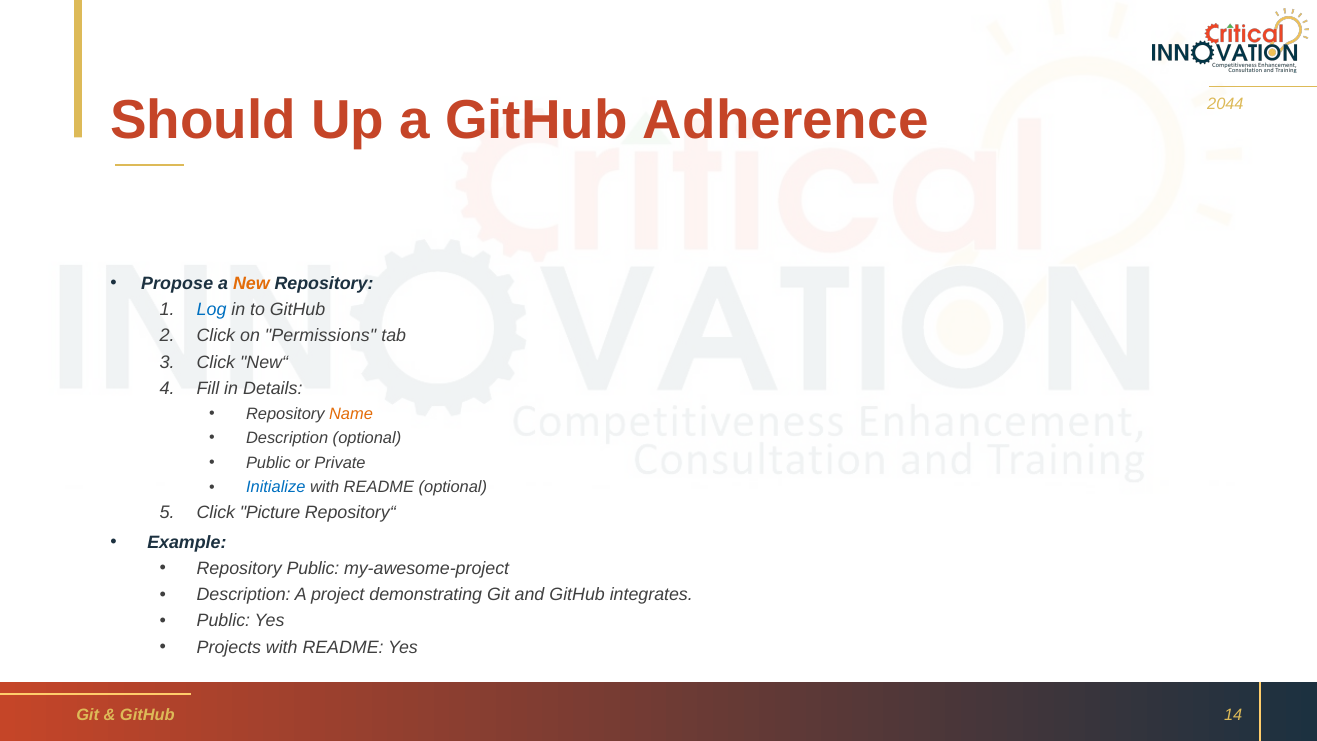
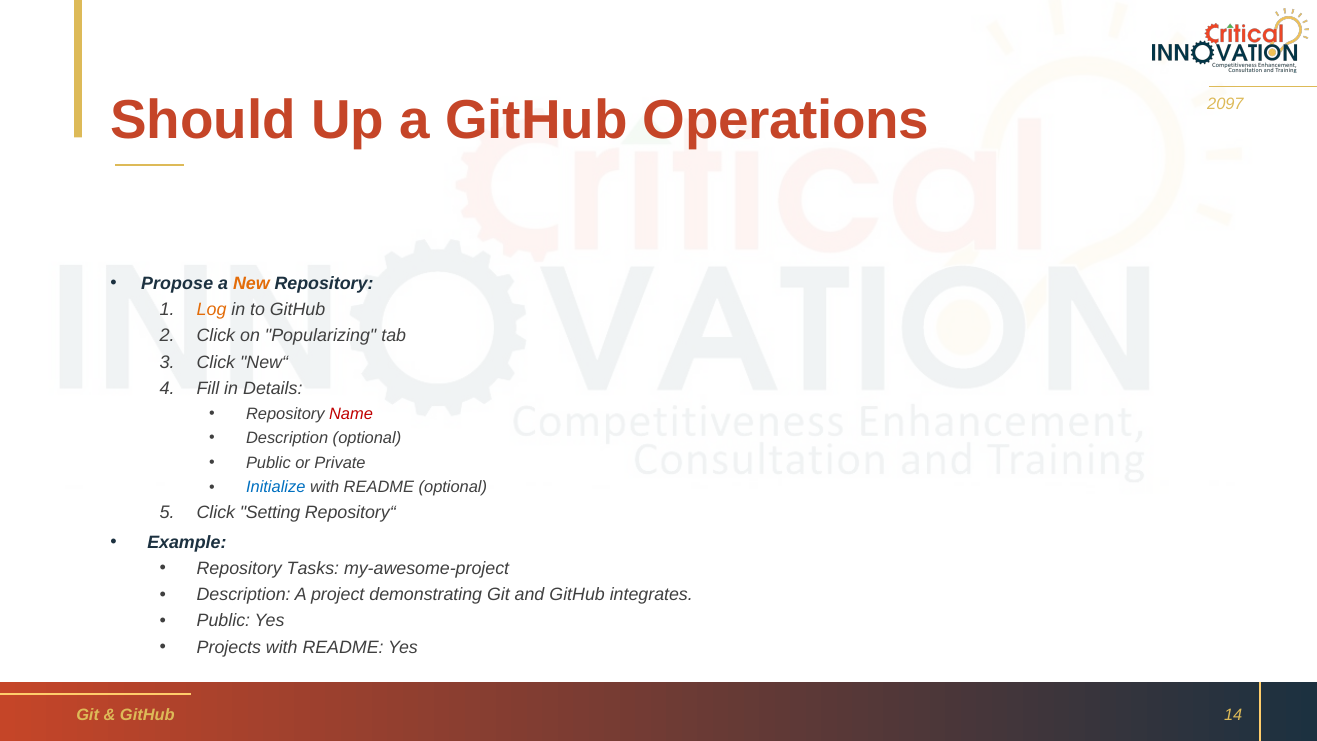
Adherence: Adherence -> Operations
2044: 2044 -> 2097
Log colour: blue -> orange
Permissions: Permissions -> Popularizing
Name colour: orange -> red
Picture: Picture -> Setting
Repository Public: Public -> Tasks
